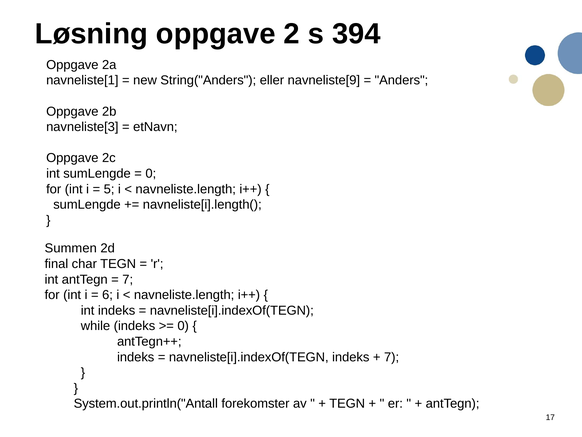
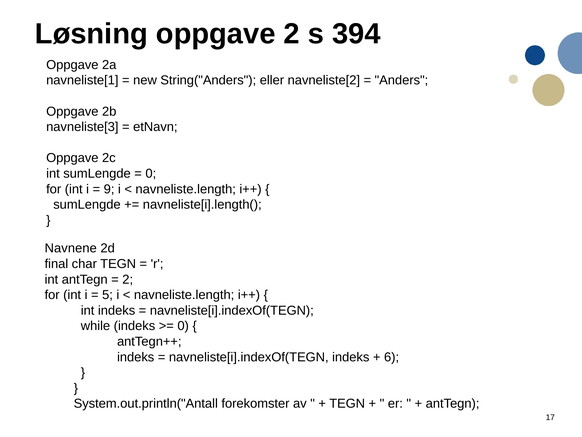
navneliste[9: navneliste[9 -> navneliste[2
5: 5 -> 9
Summen: Summen -> Navnene
7 at (128, 279): 7 -> 2
6: 6 -> 5
7 at (392, 357): 7 -> 6
